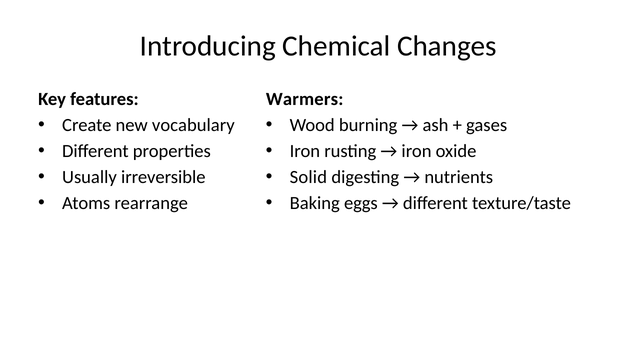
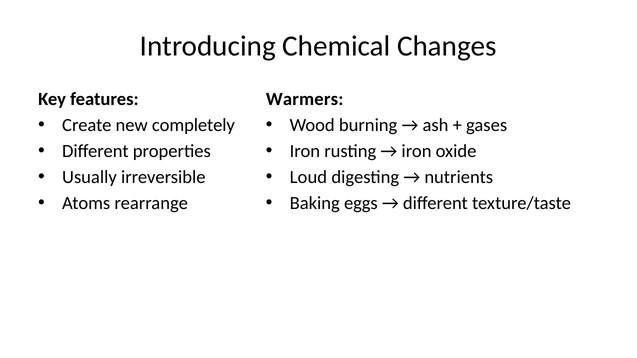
vocabulary: vocabulary -> completely
Solid: Solid -> Loud
